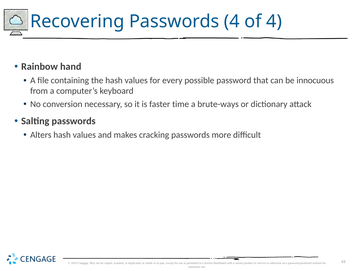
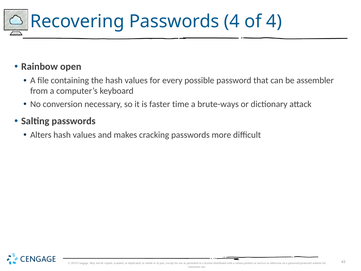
hand: hand -> open
innocuous: innocuous -> assembler
